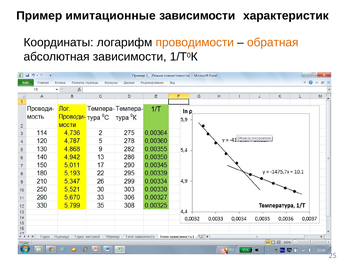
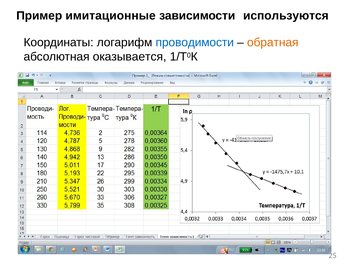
характеристик: характеристик -> используются
проводимости colour: orange -> blue
абсолютная зависимости: зависимости -> оказывается
